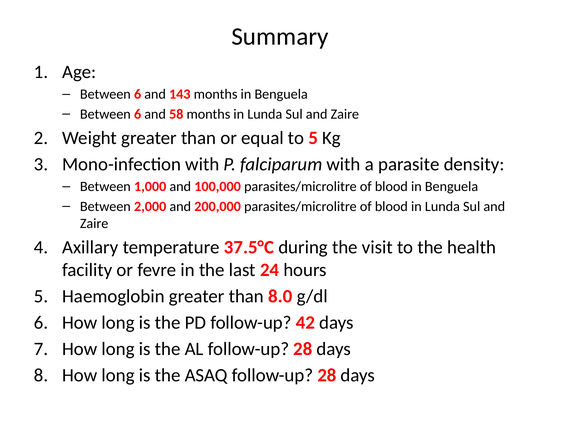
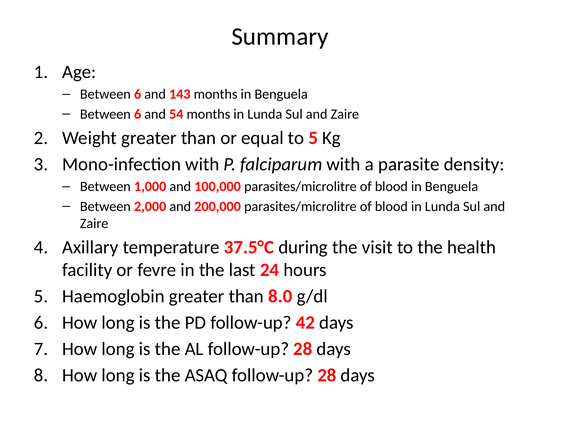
58: 58 -> 54
